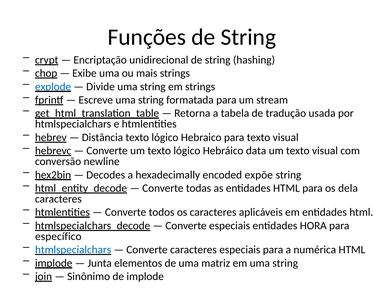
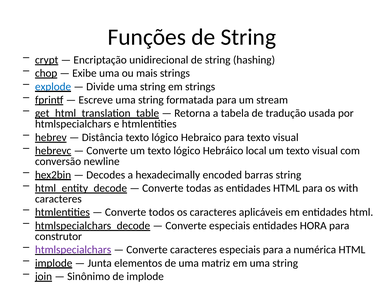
data: data -> local
expõe: expõe -> barras
dela: dela -> with
específico: específico -> construtor
htmlspecialchars at (73, 250) colour: blue -> purple
